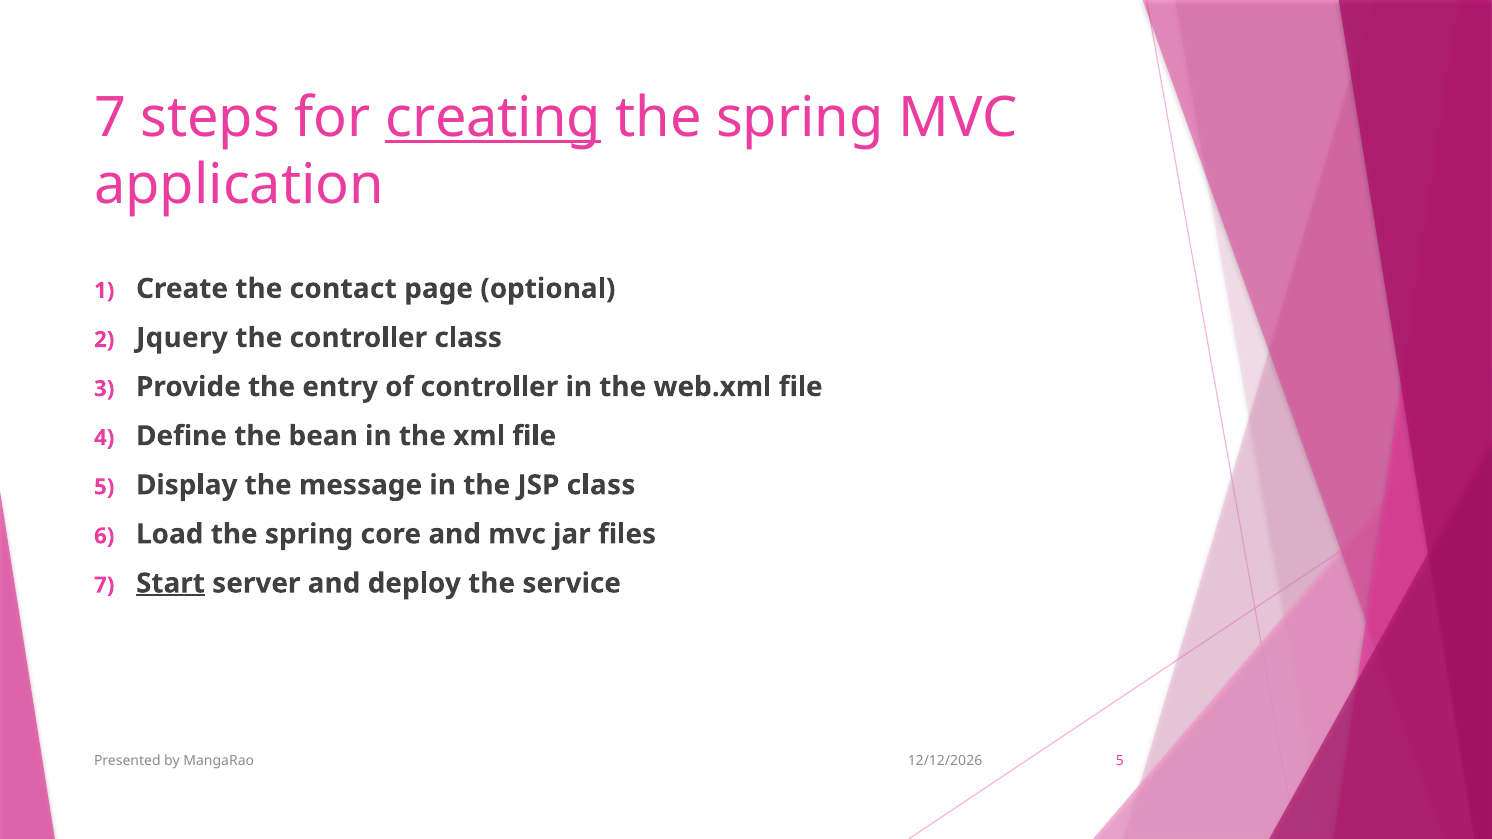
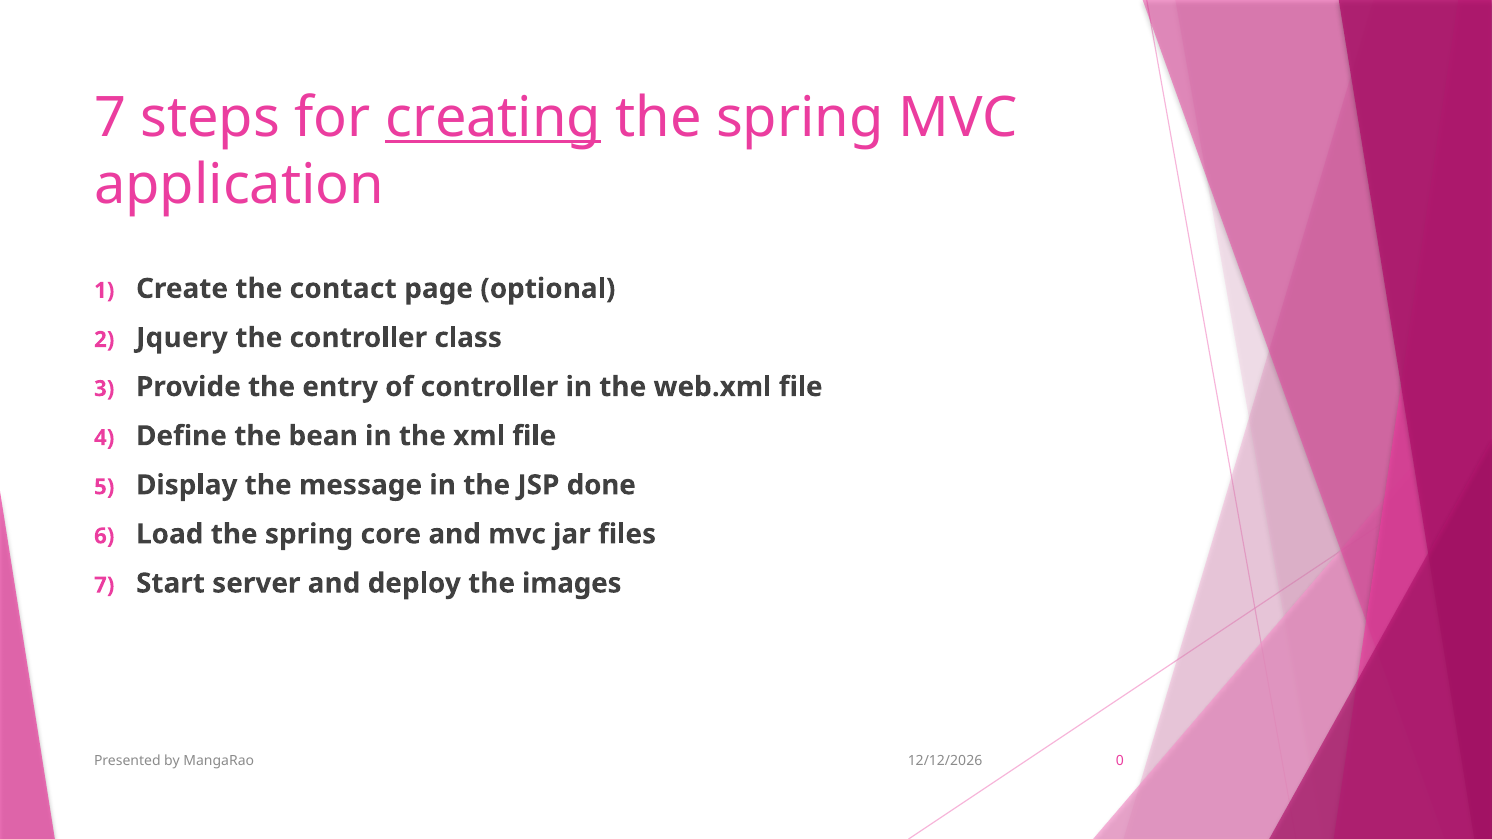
JSP class: class -> done
Start underline: present -> none
service: service -> images
MangaRao 5: 5 -> 0
